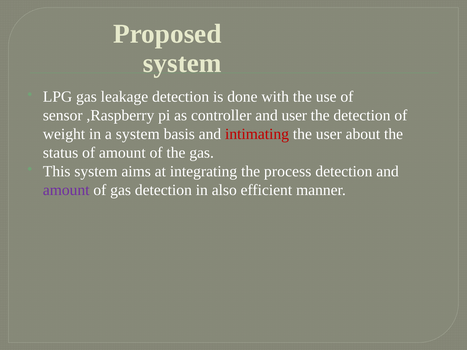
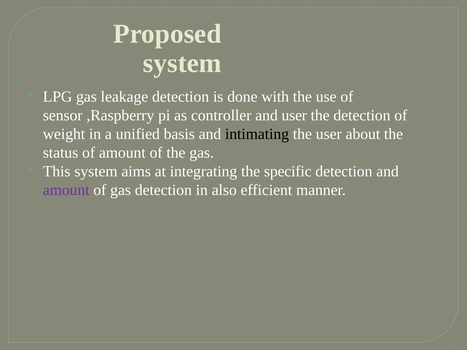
a system: system -> unified
intimating colour: red -> black
process: process -> specific
